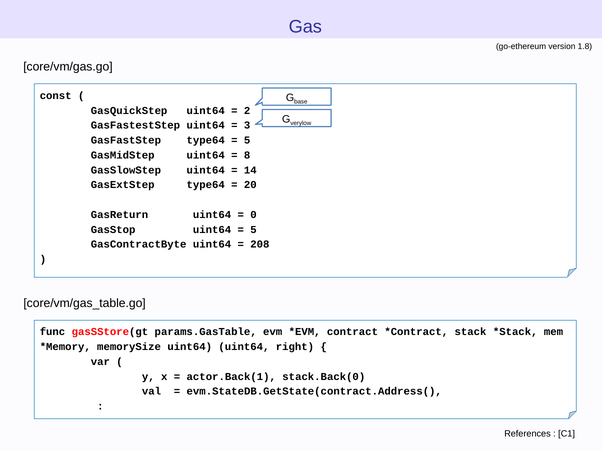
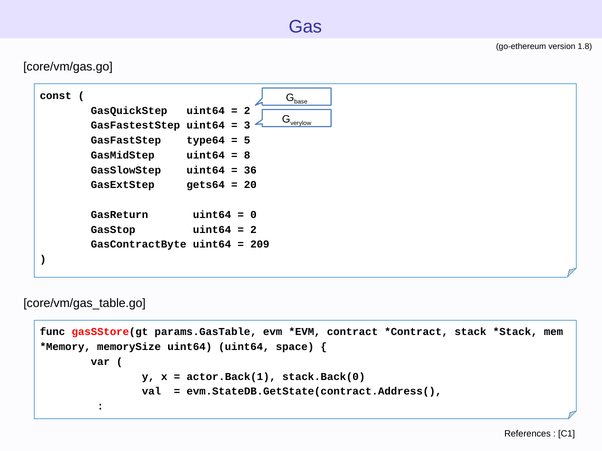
14: 14 -> 36
GasExtStep type64: type64 -> gets64
5 at (254, 230): 5 -> 2
208: 208 -> 209
right: right -> space
